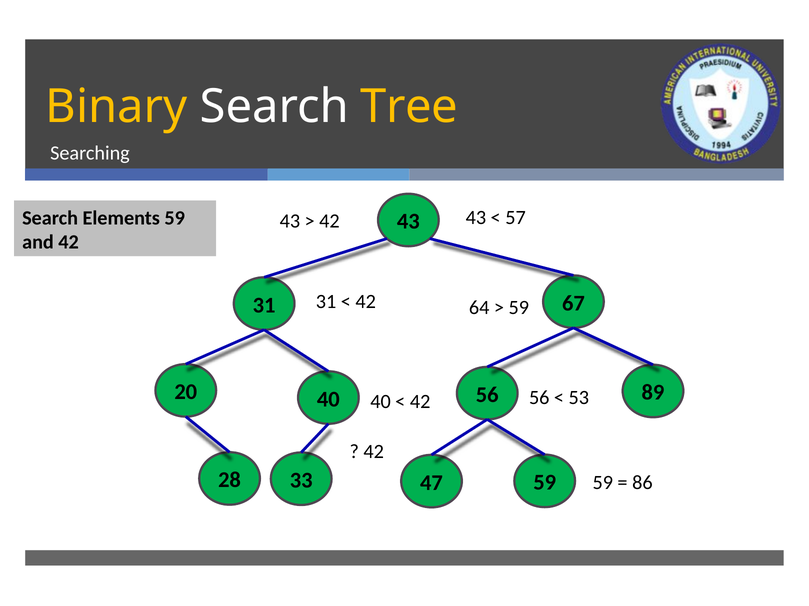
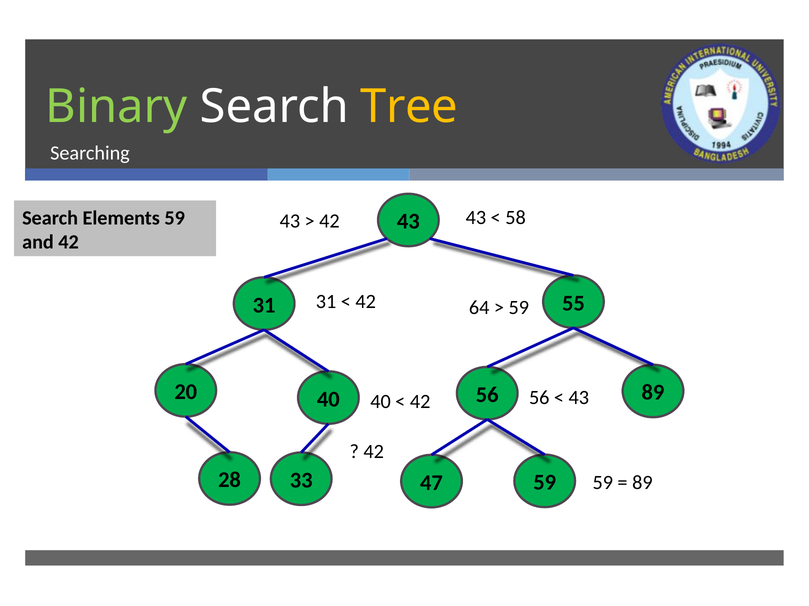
Binary colour: yellow -> light green
57: 57 -> 58
67: 67 -> 55
53 at (579, 398): 53 -> 43
86 at (642, 483): 86 -> 89
